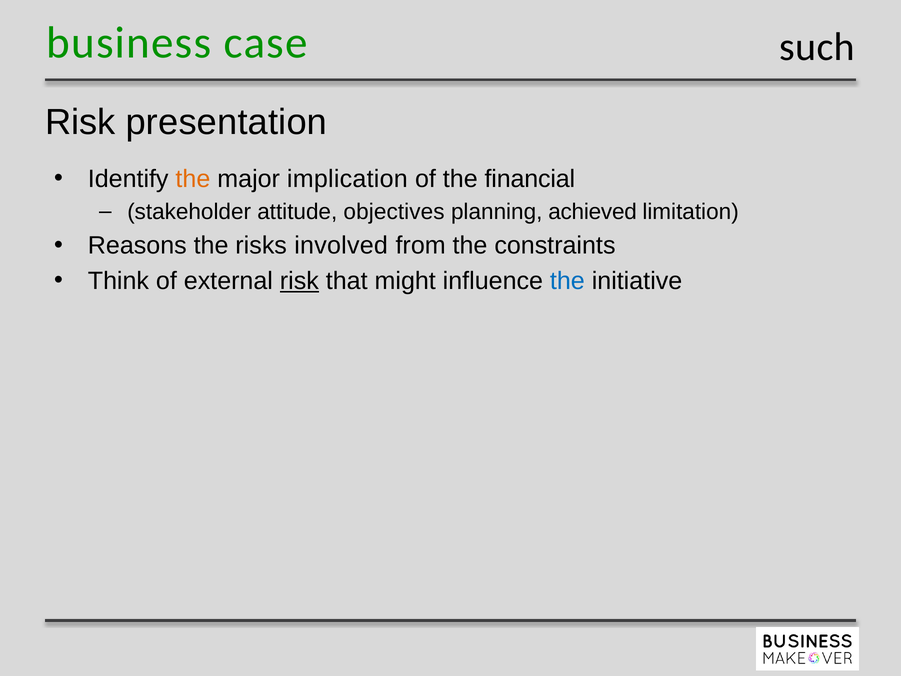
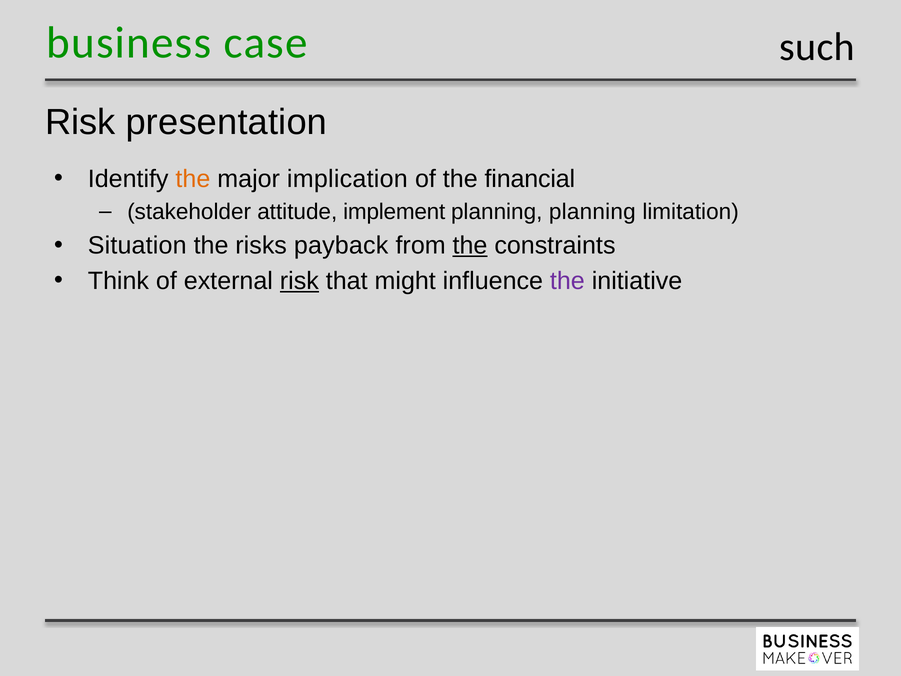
objectives: objectives -> implement
planning achieved: achieved -> planning
Reasons: Reasons -> Situation
involved: involved -> payback
the at (470, 246) underline: none -> present
the at (567, 281) colour: blue -> purple
